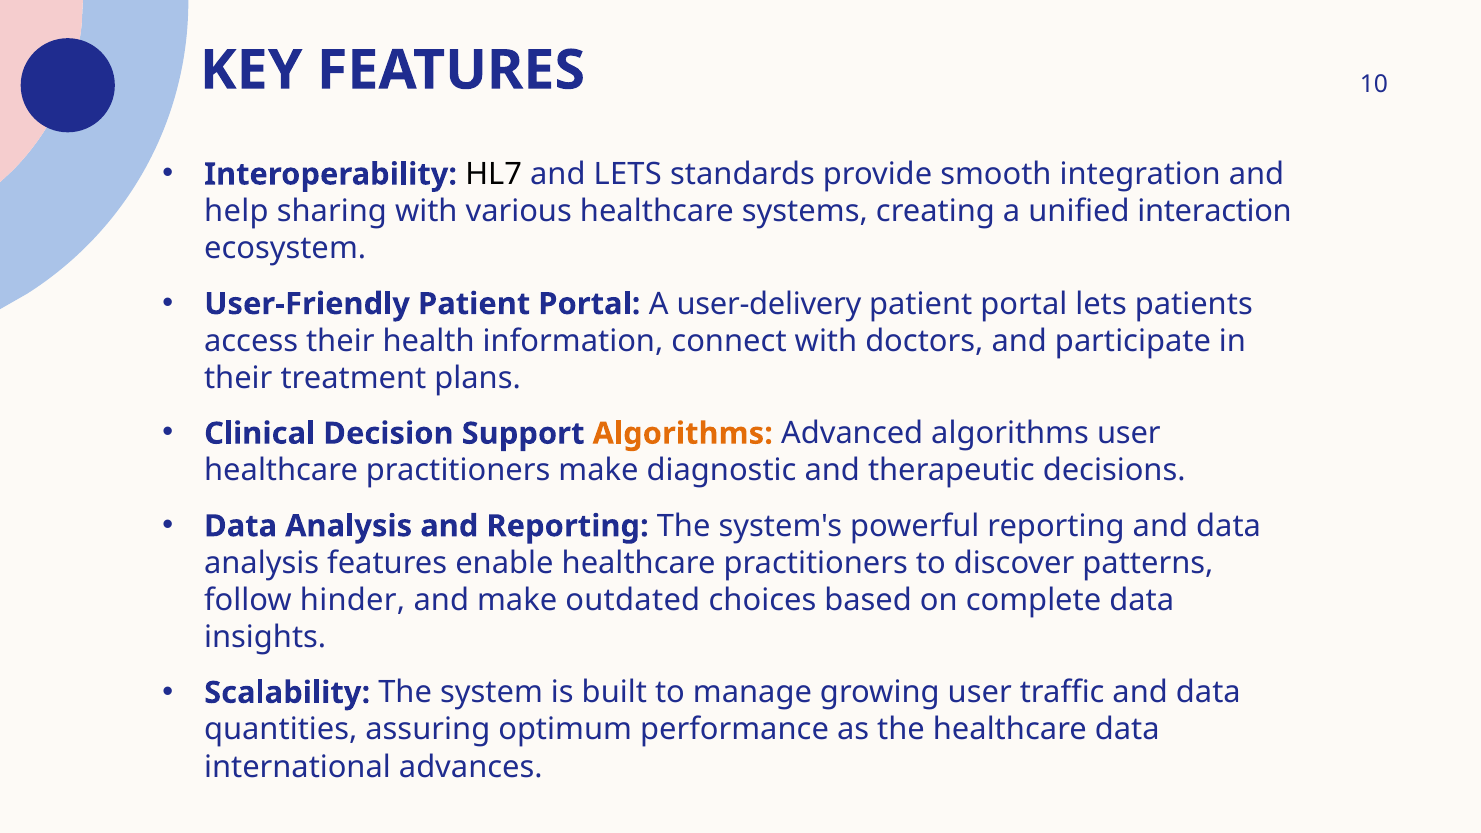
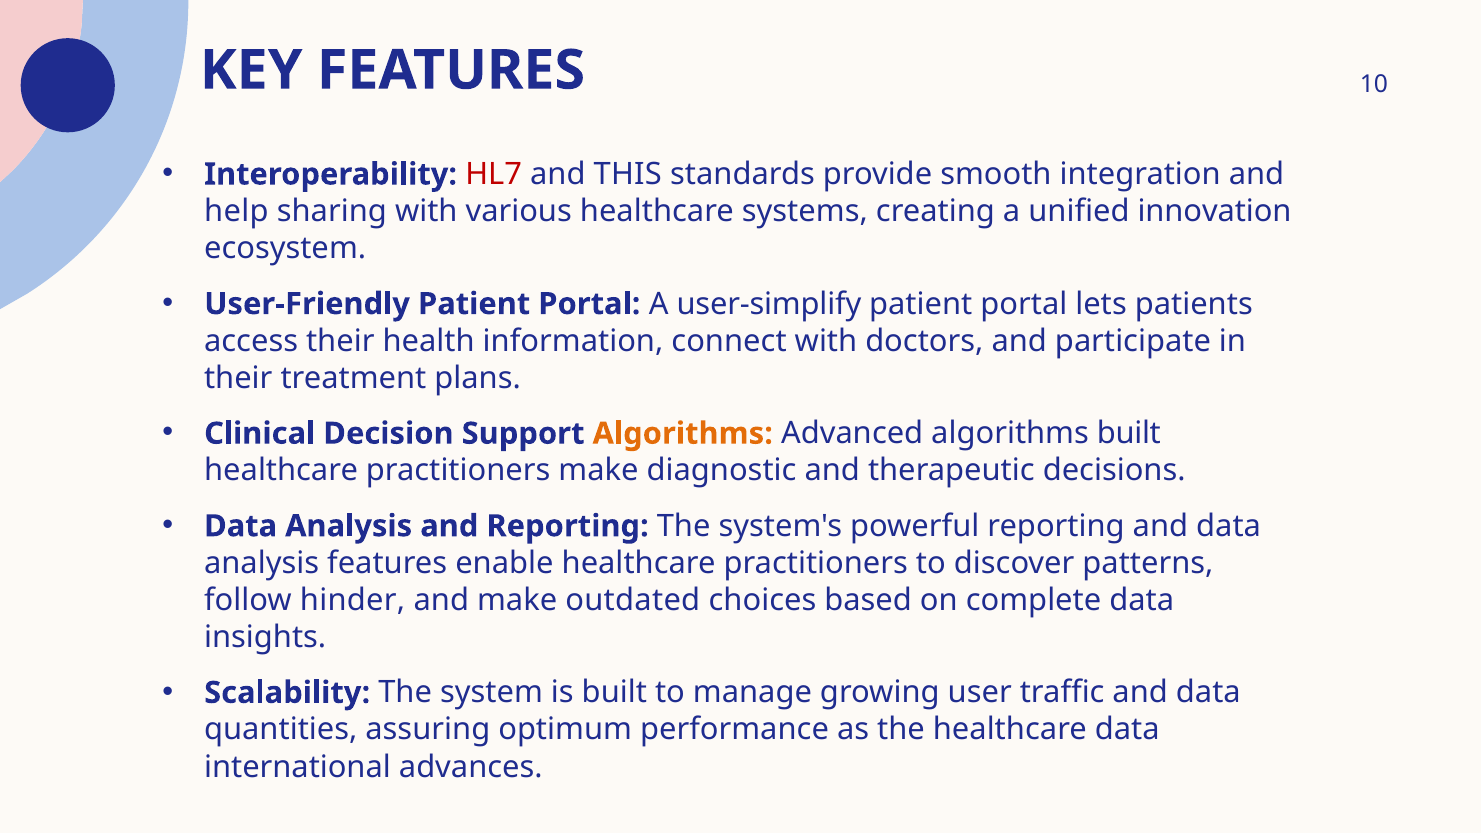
HL7 colour: black -> red
and LETS: LETS -> THIS
interaction: interaction -> innovation
user-delivery: user-delivery -> user-simplify
algorithms user: user -> built
